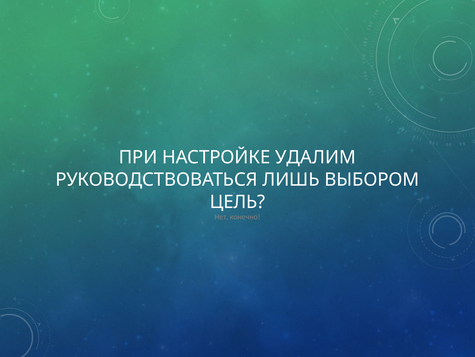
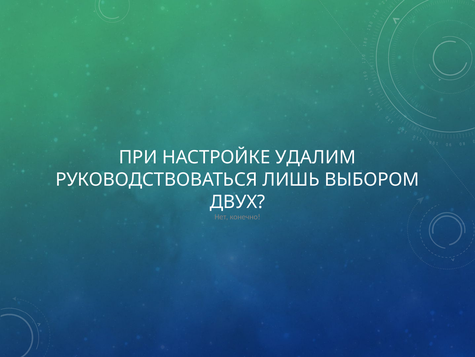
ЦЕЛЬ: ЦЕЛЬ -> ДВУХ
